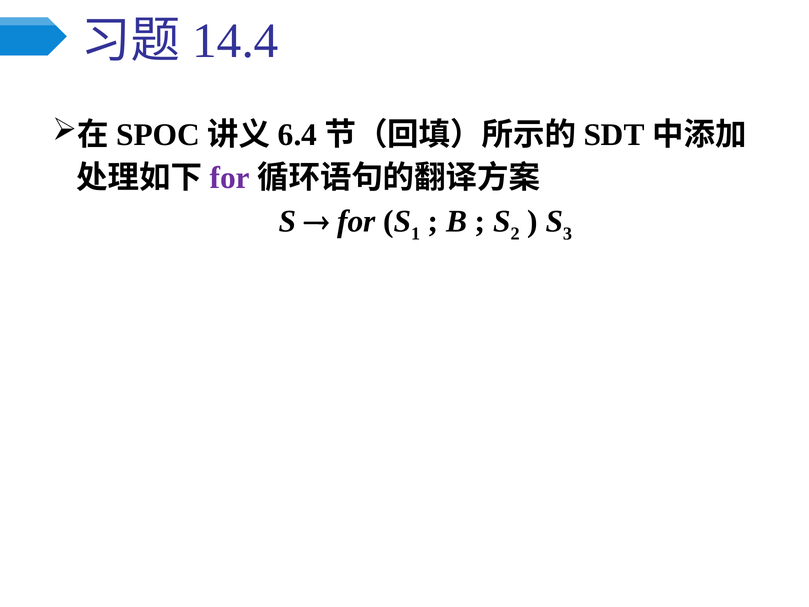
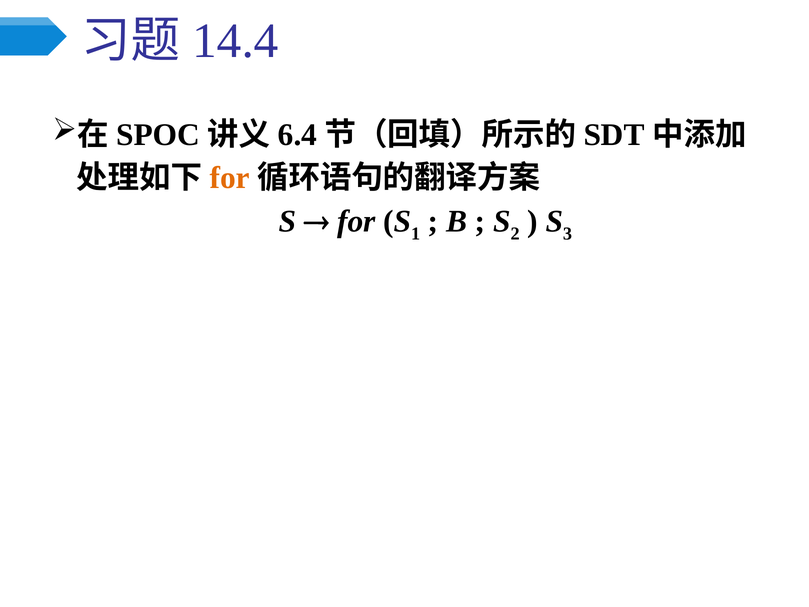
for at (230, 178) colour: purple -> orange
